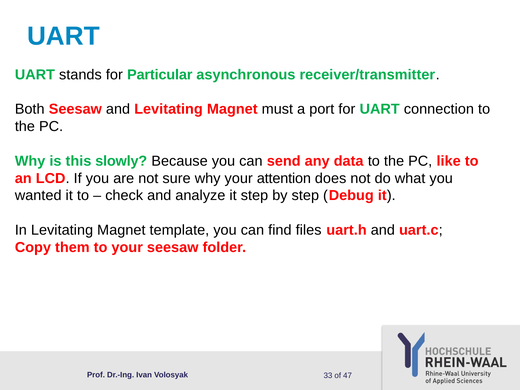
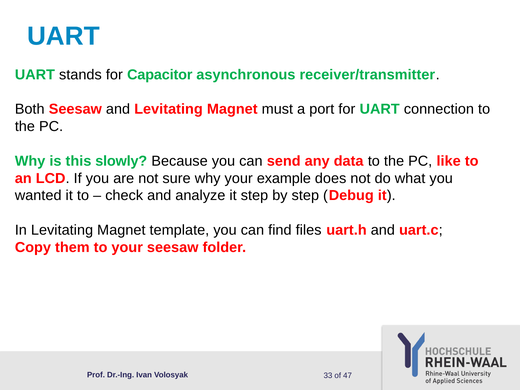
Particular: Particular -> Capacitor
attention: attention -> example
